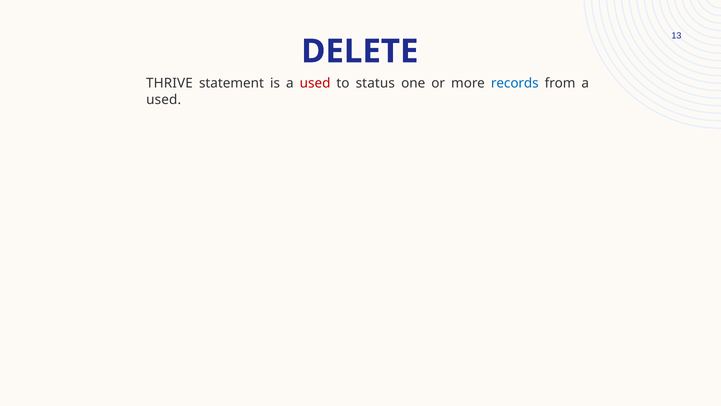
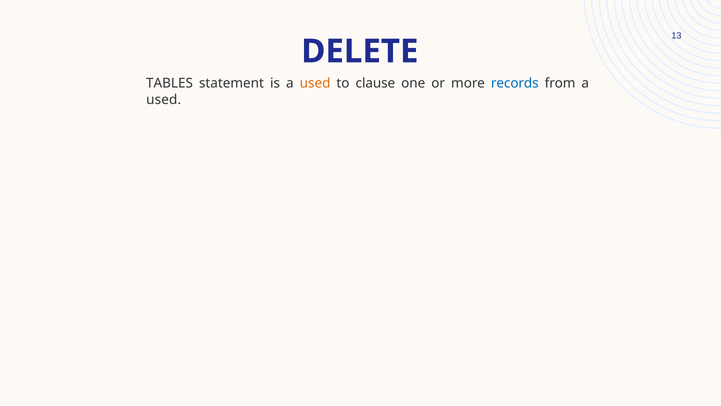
THRIVE: THRIVE -> TABLES
used at (315, 83) colour: red -> orange
status: status -> clause
